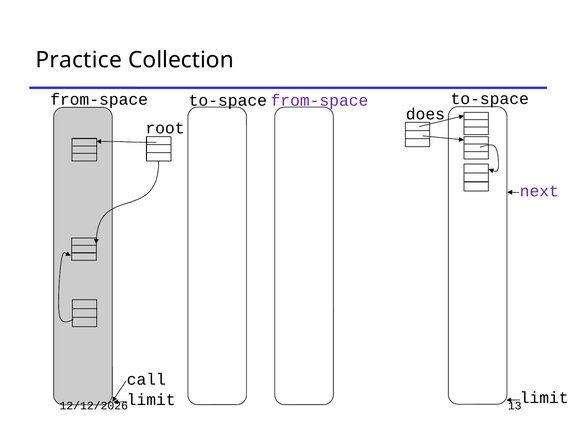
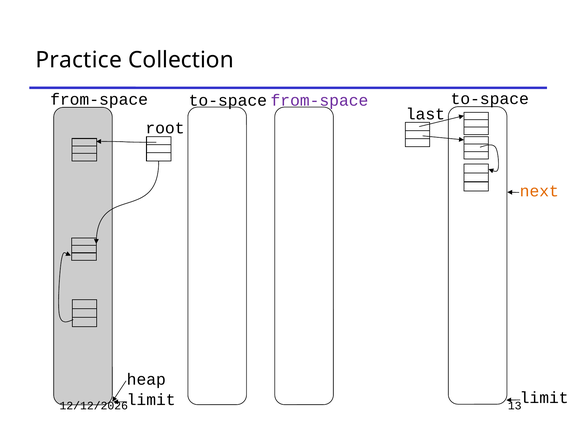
does: does -> last
next colour: purple -> orange
call: call -> heap
